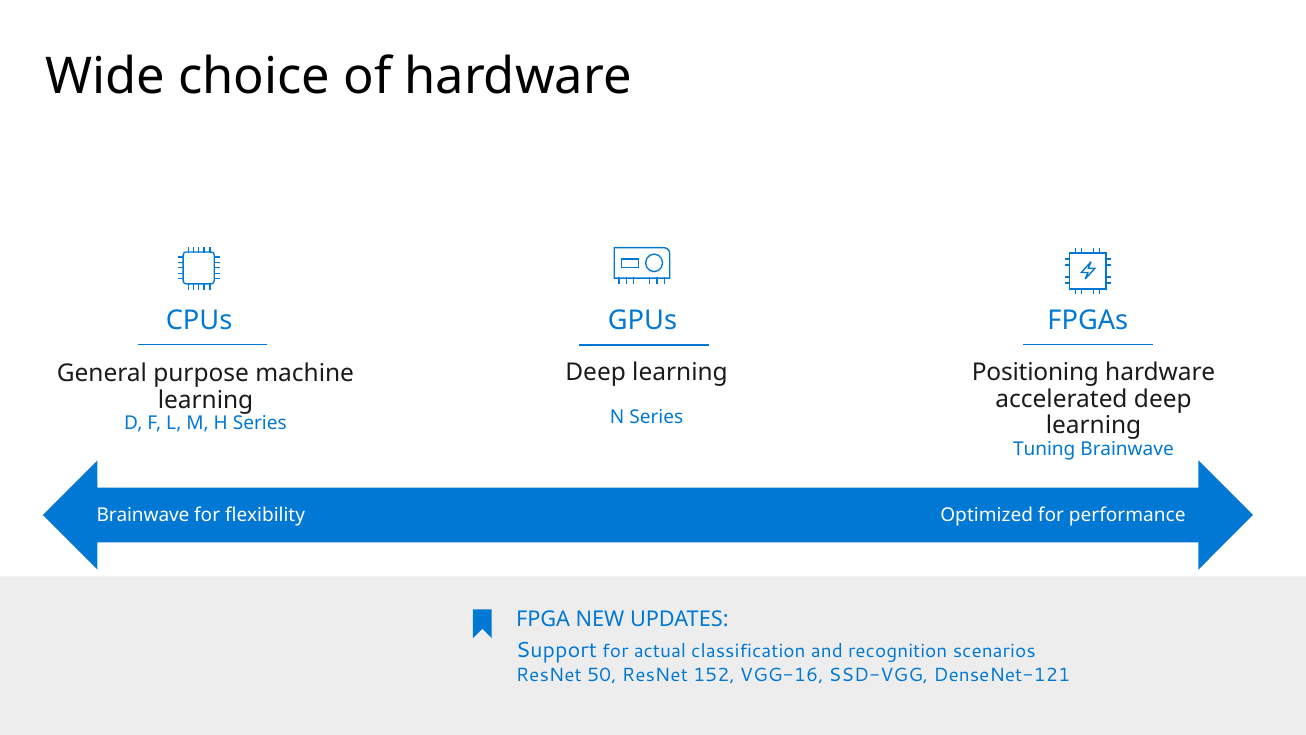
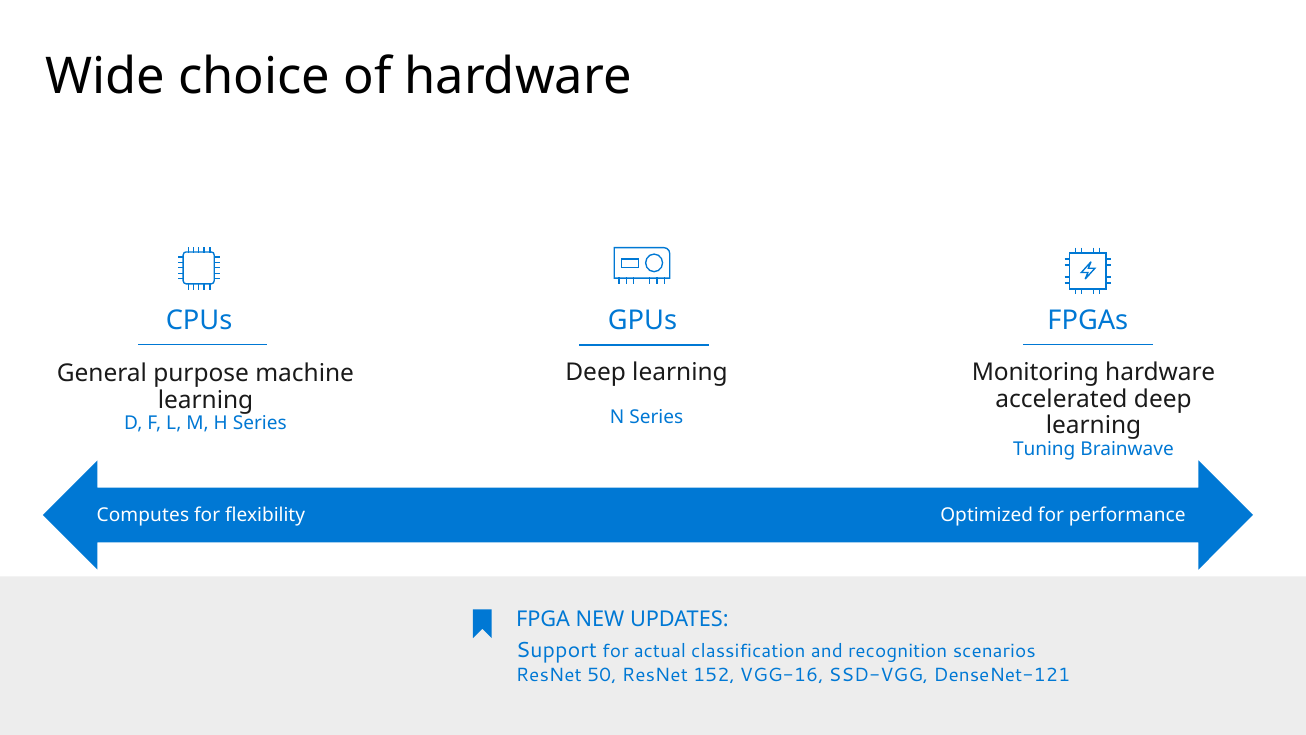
Positioning: Positioning -> Monitoring
Brainwave at (143, 515): Brainwave -> Computes
